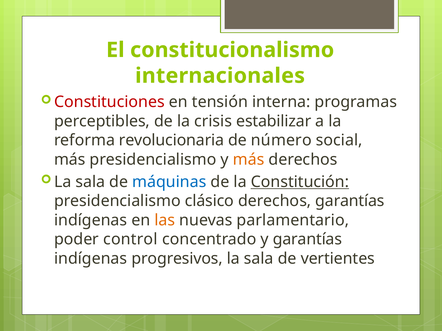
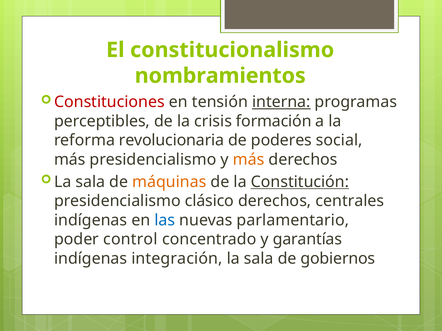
internacionales: internacionales -> nombramientos
interna underline: none -> present
estabilizar: estabilizar -> formación
número: número -> poderes
máquinas colour: blue -> orange
derechos garantías: garantías -> centrales
las colour: orange -> blue
progresivos: progresivos -> integración
vertientes: vertientes -> gobiernos
